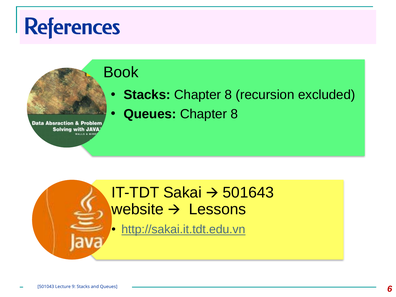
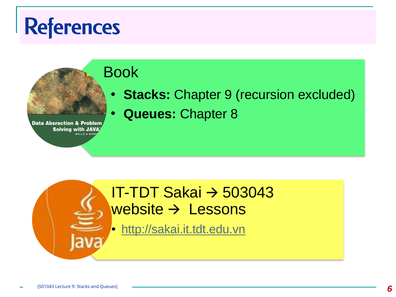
Stacks Chapter 8: 8 -> 9
501643: 501643 -> 503043
